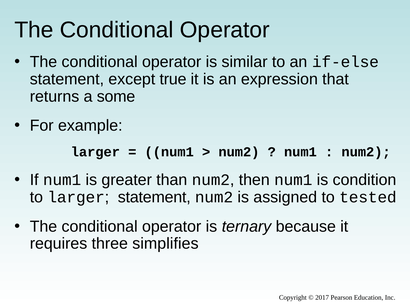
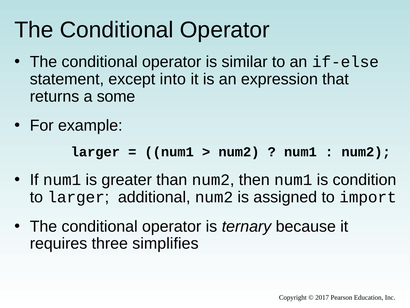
true: true -> into
statement at (154, 197): statement -> additional
tested: tested -> import
